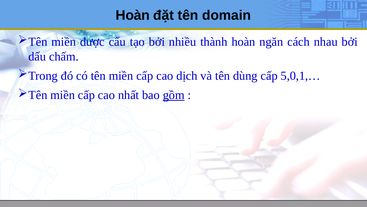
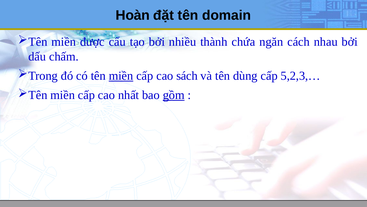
thành hoàn: hoàn -> chứa
miền at (121, 76) underline: none -> present
dịch: dịch -> sách
5,0,1,…: 5,0,1,… -> 5,2,3,…
